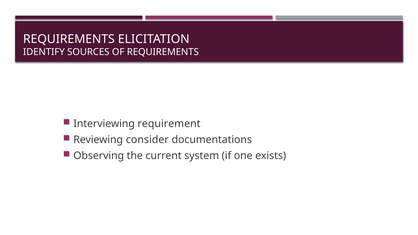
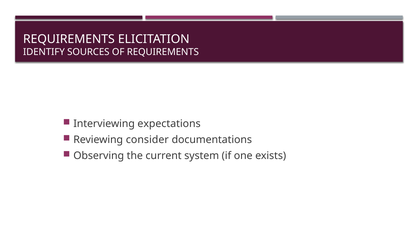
requirement: requirement -> expectations
